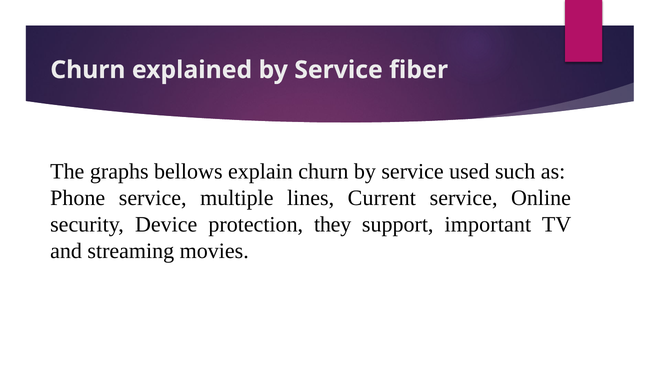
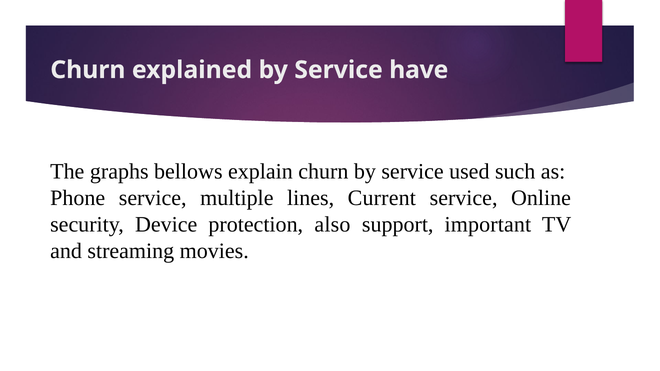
fiber: fiber -> have
they: they -> also
